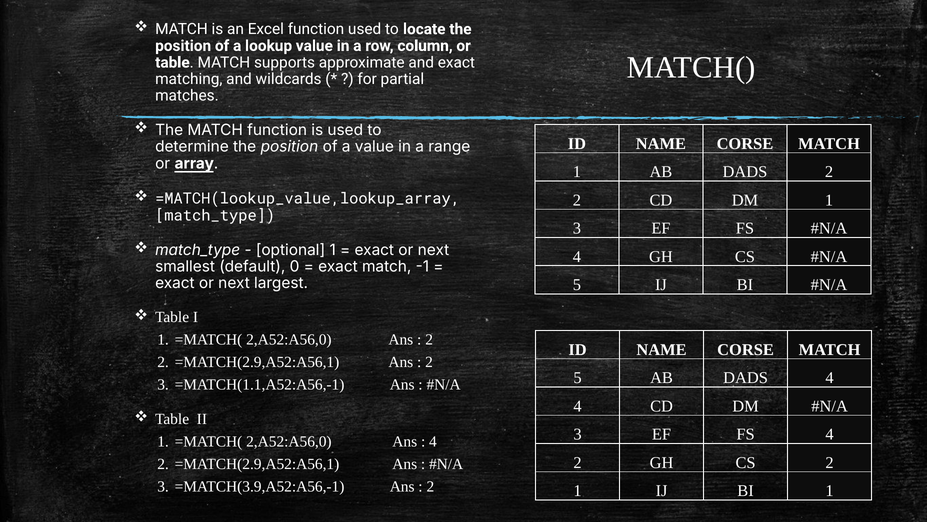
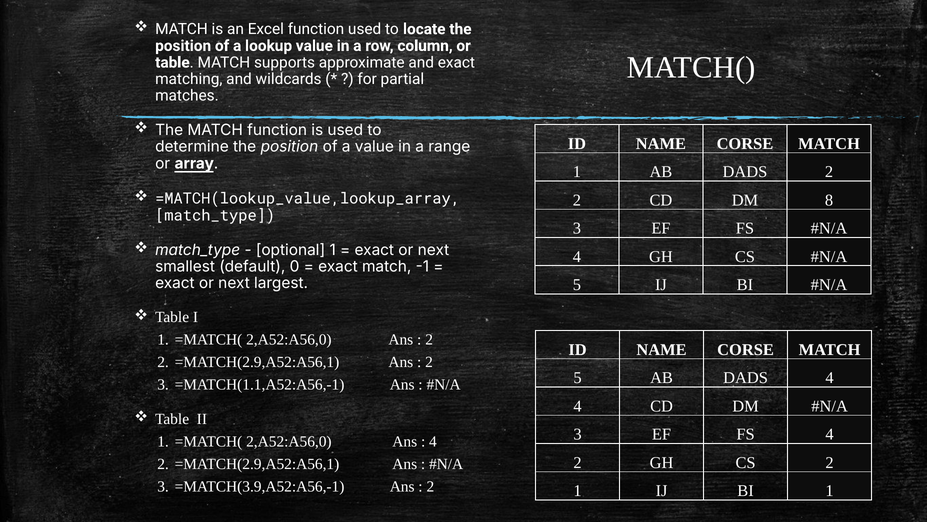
DM 1: 1 -> 8
